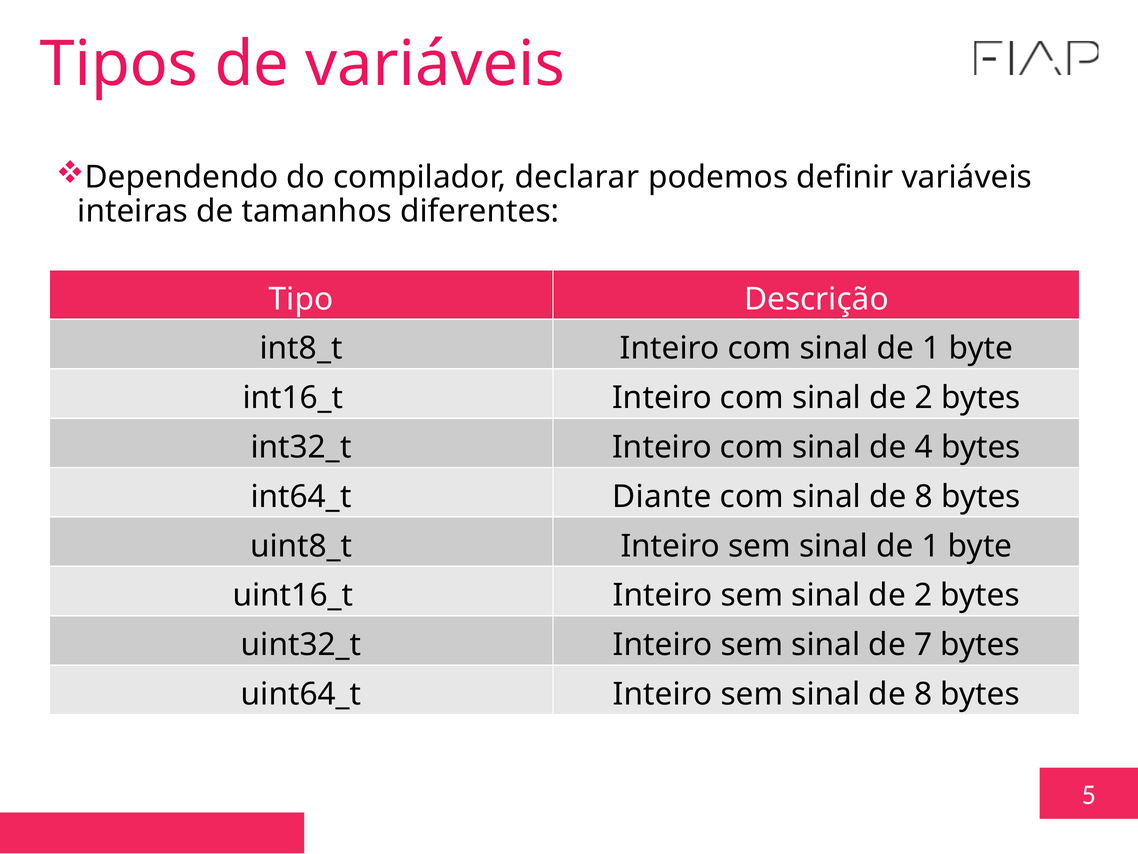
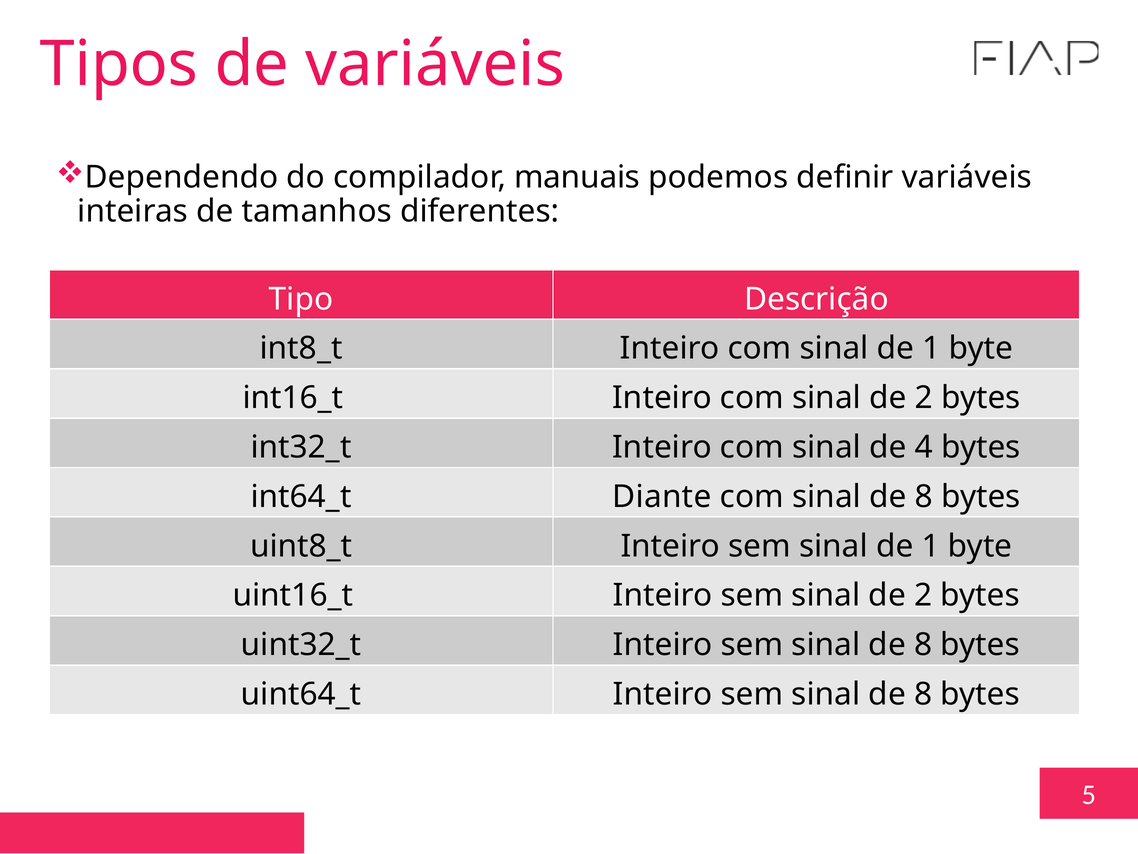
declarar: declarar -> manuais
7 at (923, 645): 7 -> 8
